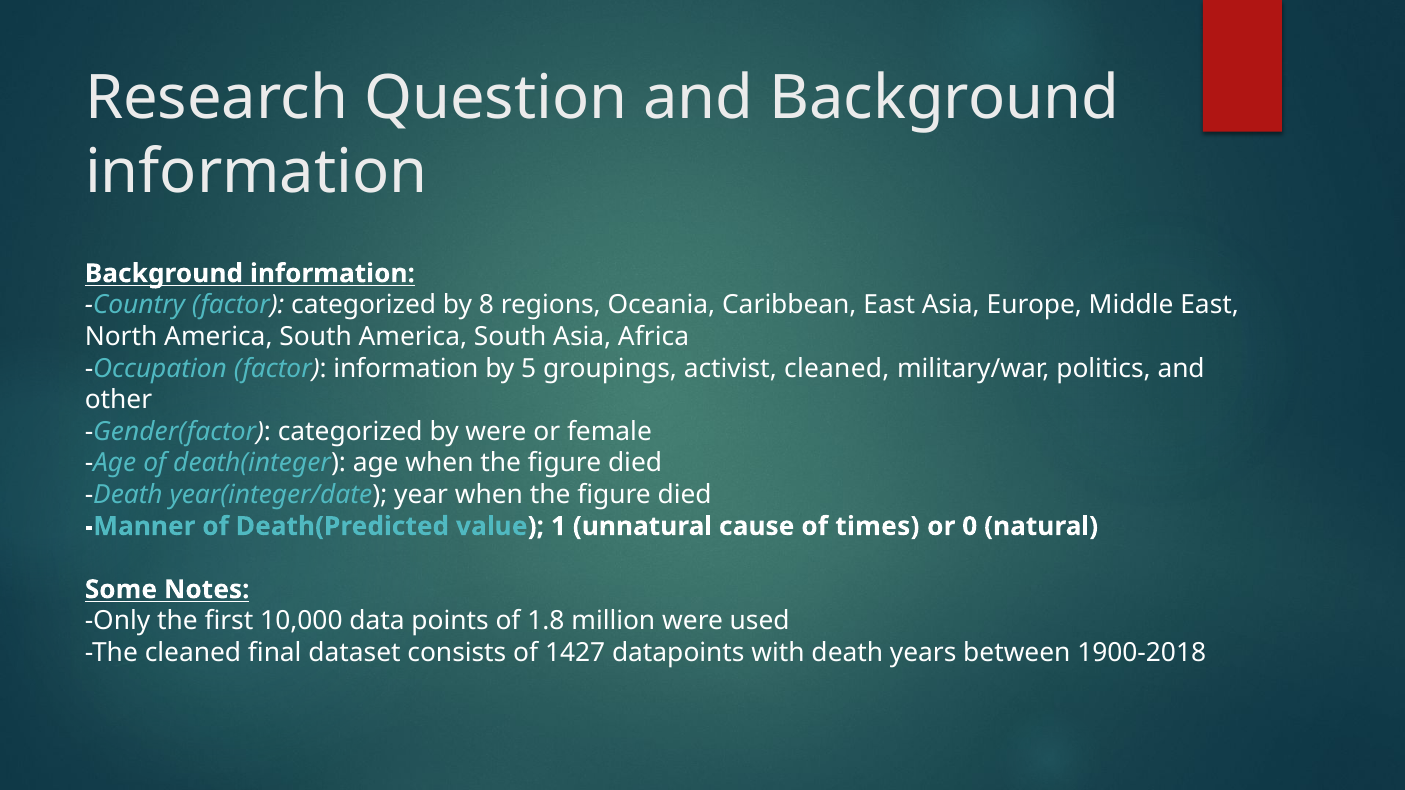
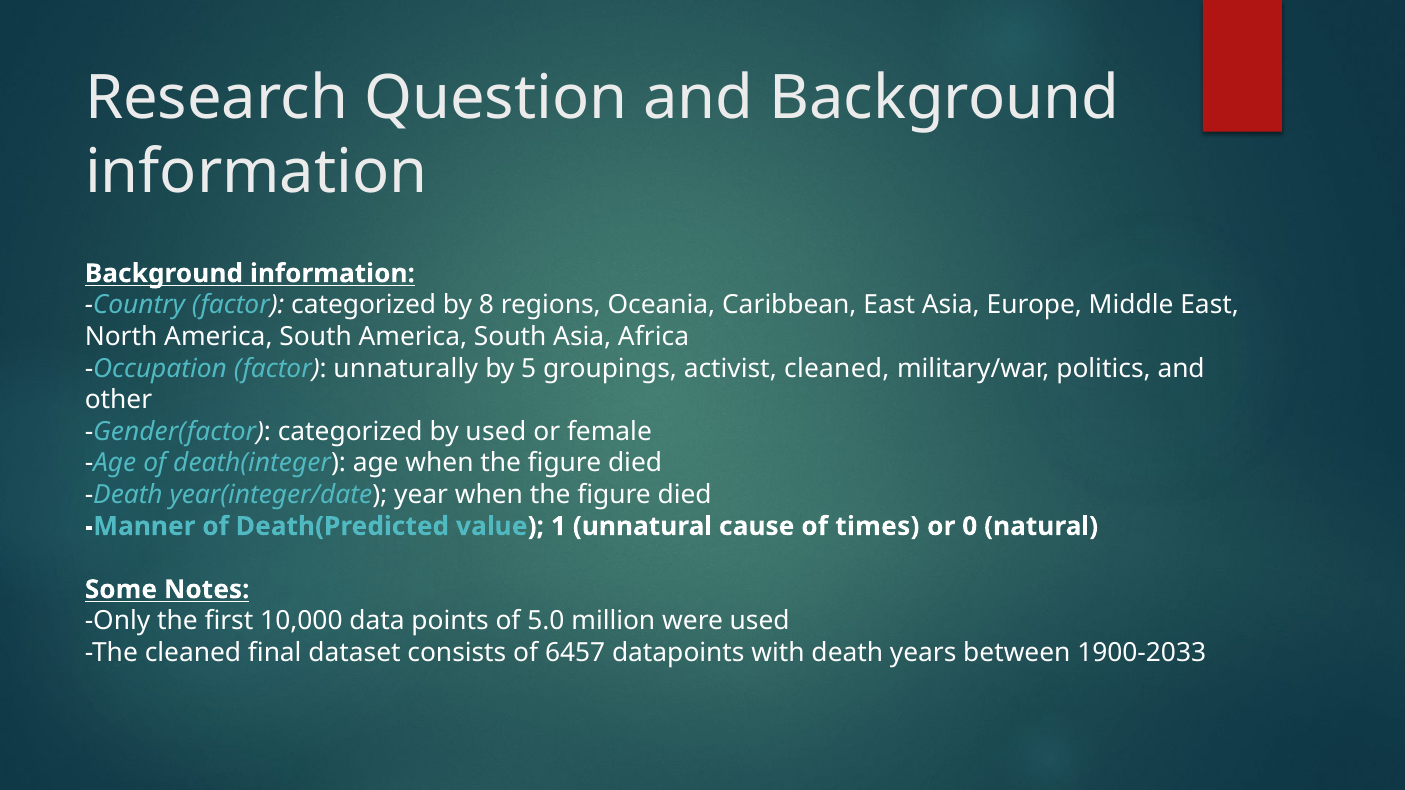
factor information: information -> unnaturally
by were: were -> used
1.8: 1.8 -> 5.0
1427: 1427 -> 6457
1900-2018: 1900-2018 -> 1900-2033
